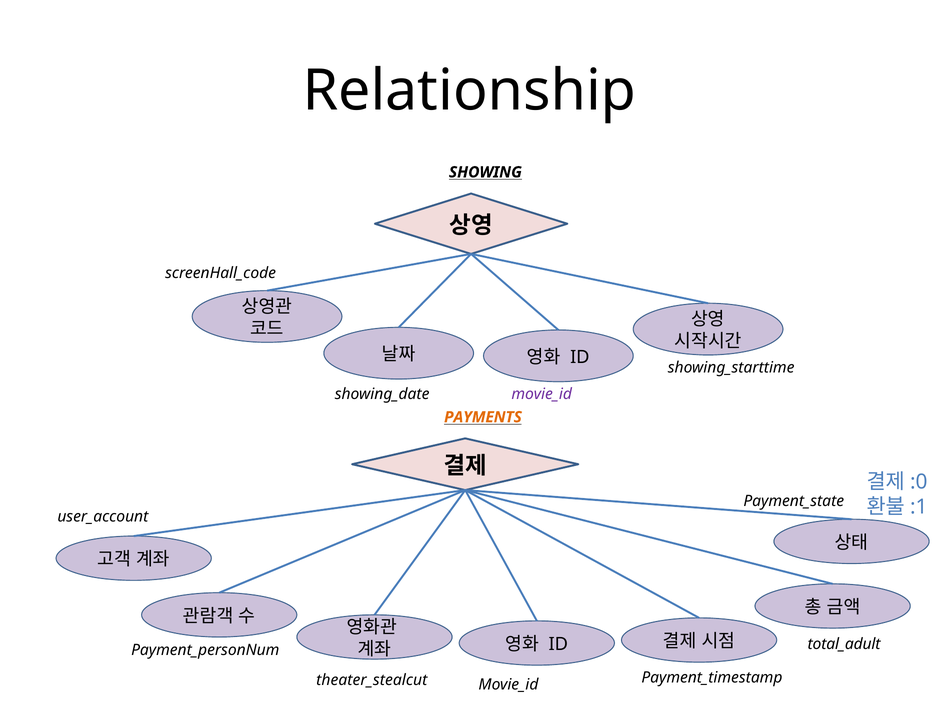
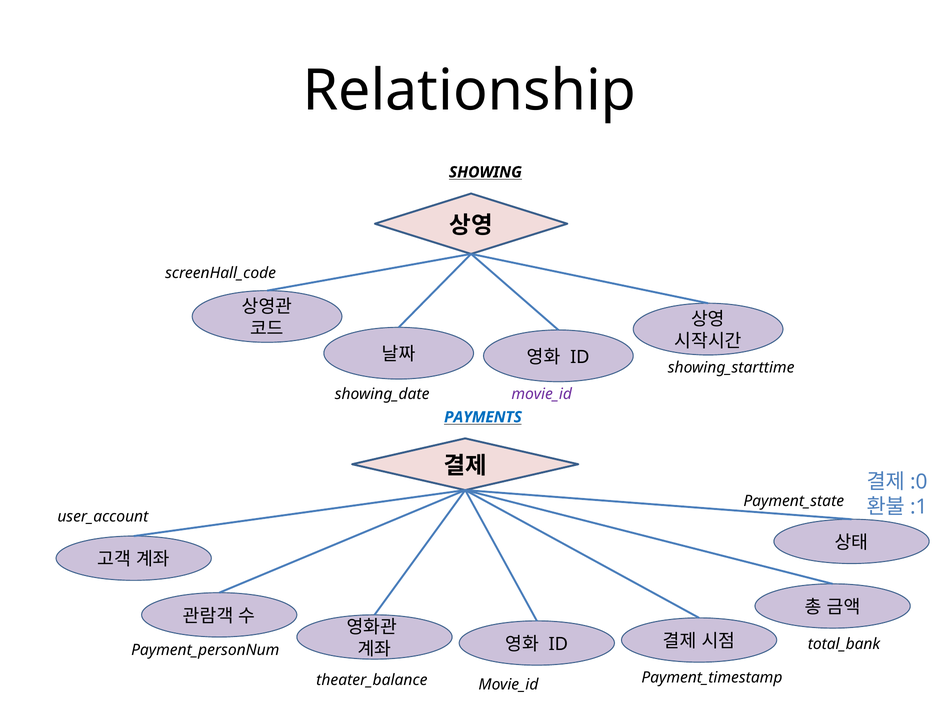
PAYMENTS colour: orange -> blue
total_adult: total_adult -> total_bank
theater_stealcut: theater_stealcut -> theater_balance
